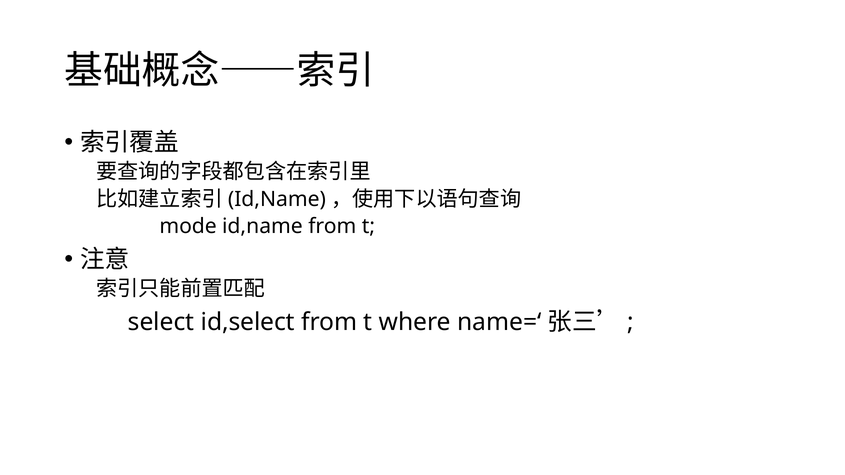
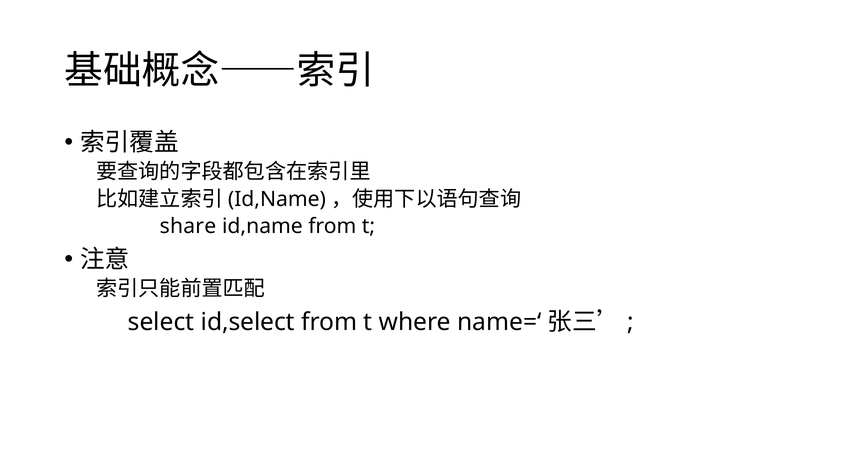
mode: mode -> share
